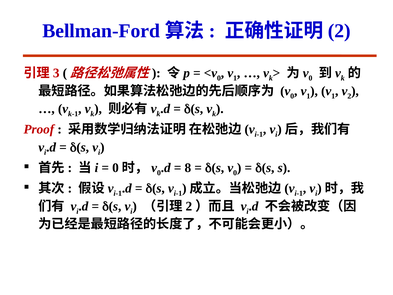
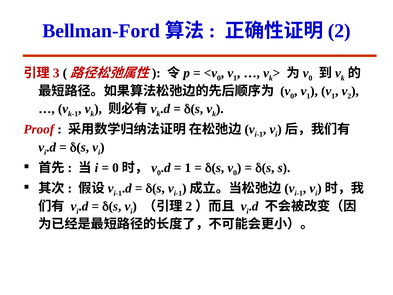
8 at (188, 168): 8 -> 1
